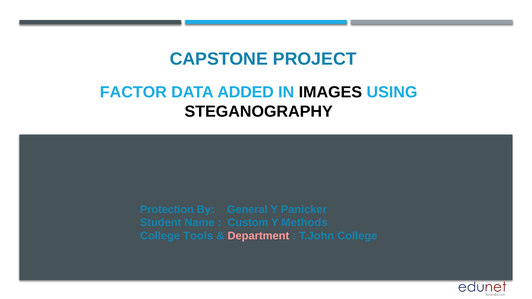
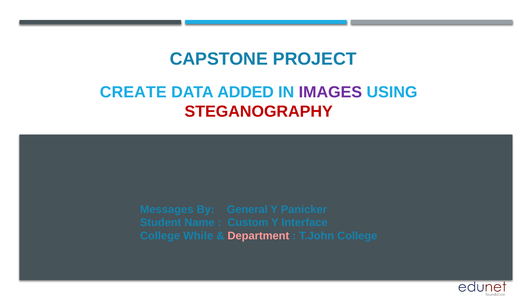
FACTOR: FACTOR -> CREATE
IMAGES colour: black -> purple
STEGANOGRAPHY colour: black -> red
Protection: Protection -> Messages
Methods: Methods -> Interface
Tools: Tools -> While
